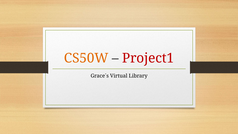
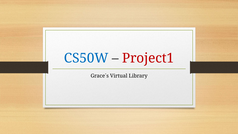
CS50W colour: orange -> blue
